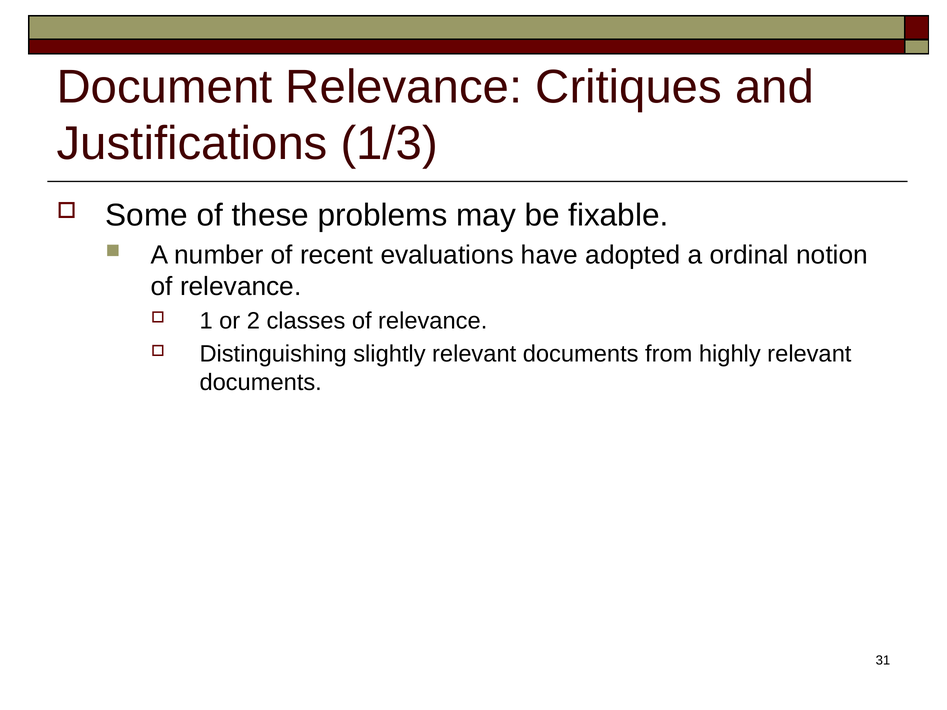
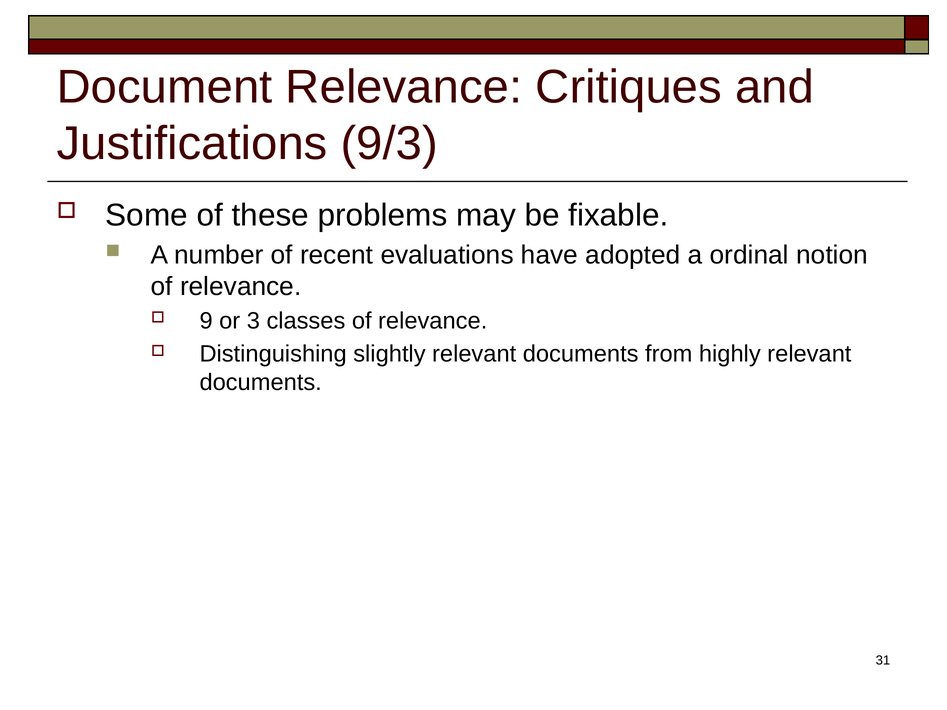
1/3: 1/3 -> 9/3
1: 1 -> 9
2: 2 -> 3
